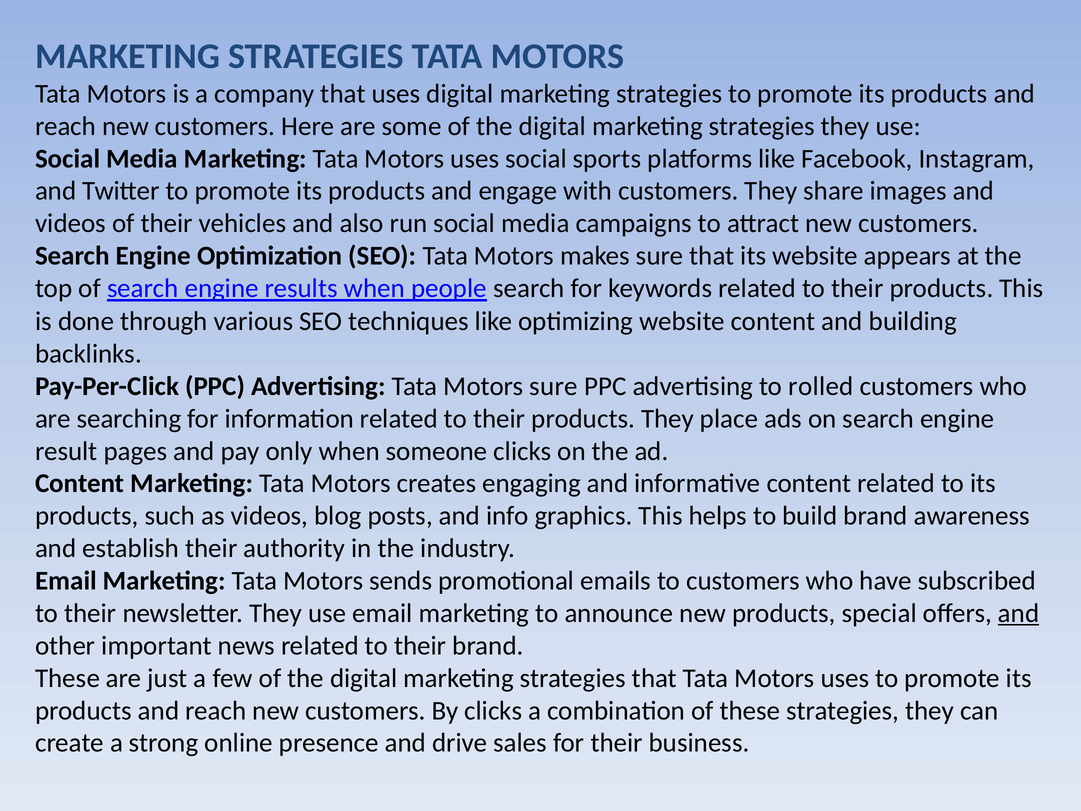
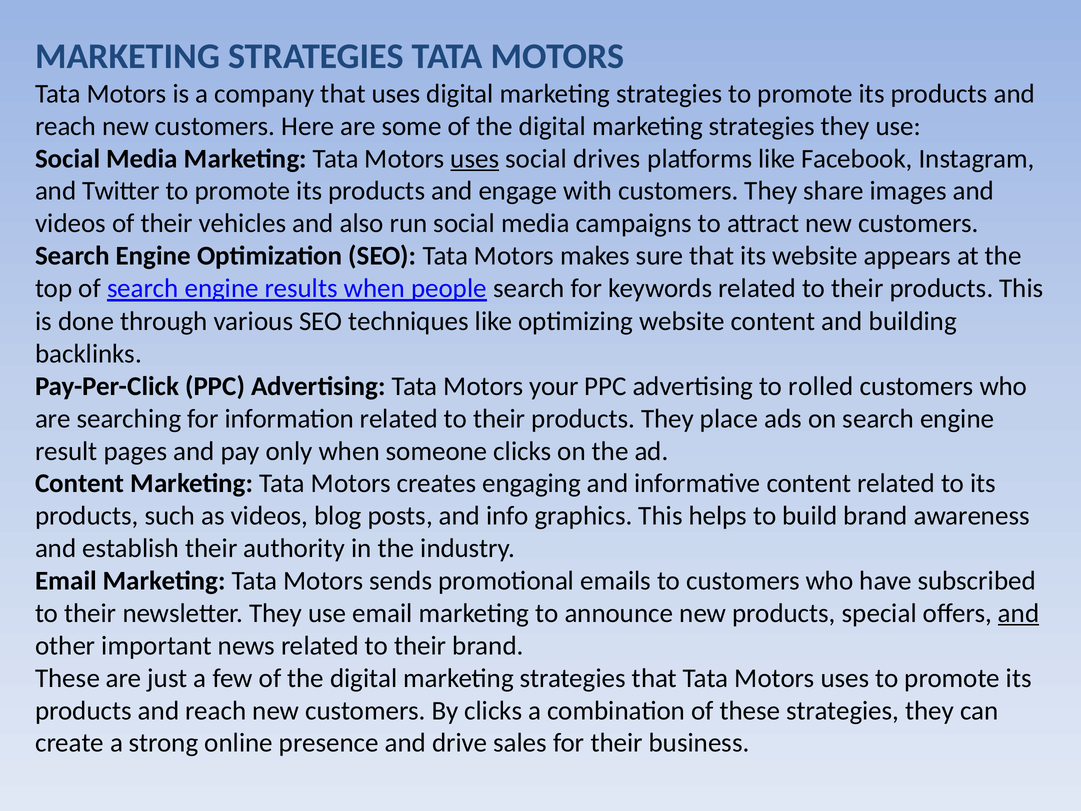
uses at (475, 159) underline: none -> present
sports: sports -> drives
Motors sure: sure -> your
